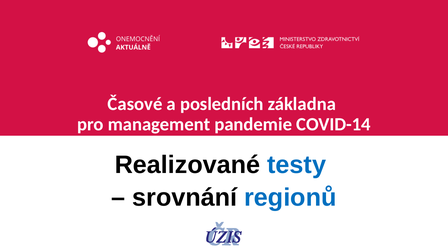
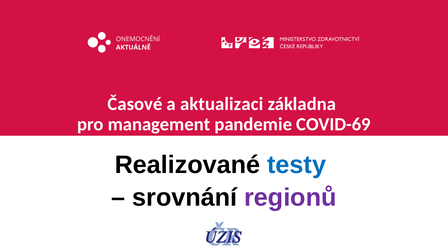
posledních: posledních -> aktualizaci
COVID-14: COVID-14 -> COVID-69
regionů colour: blue -> purple
